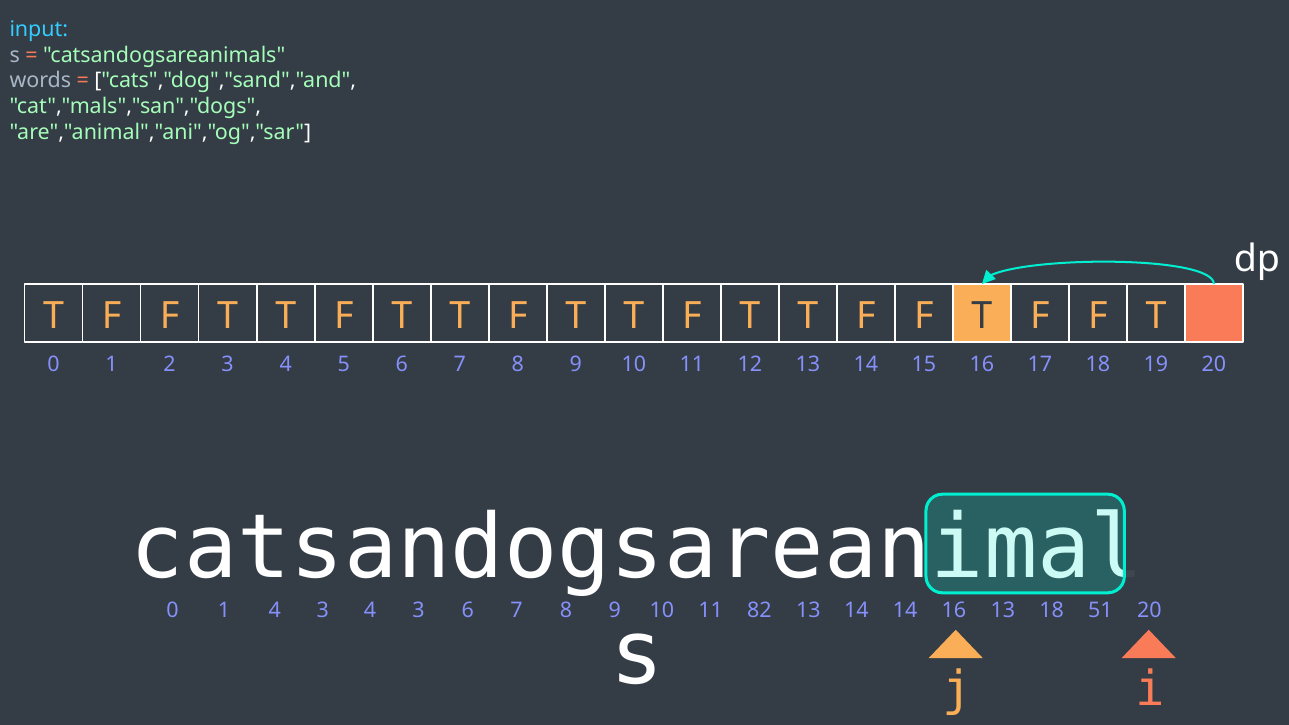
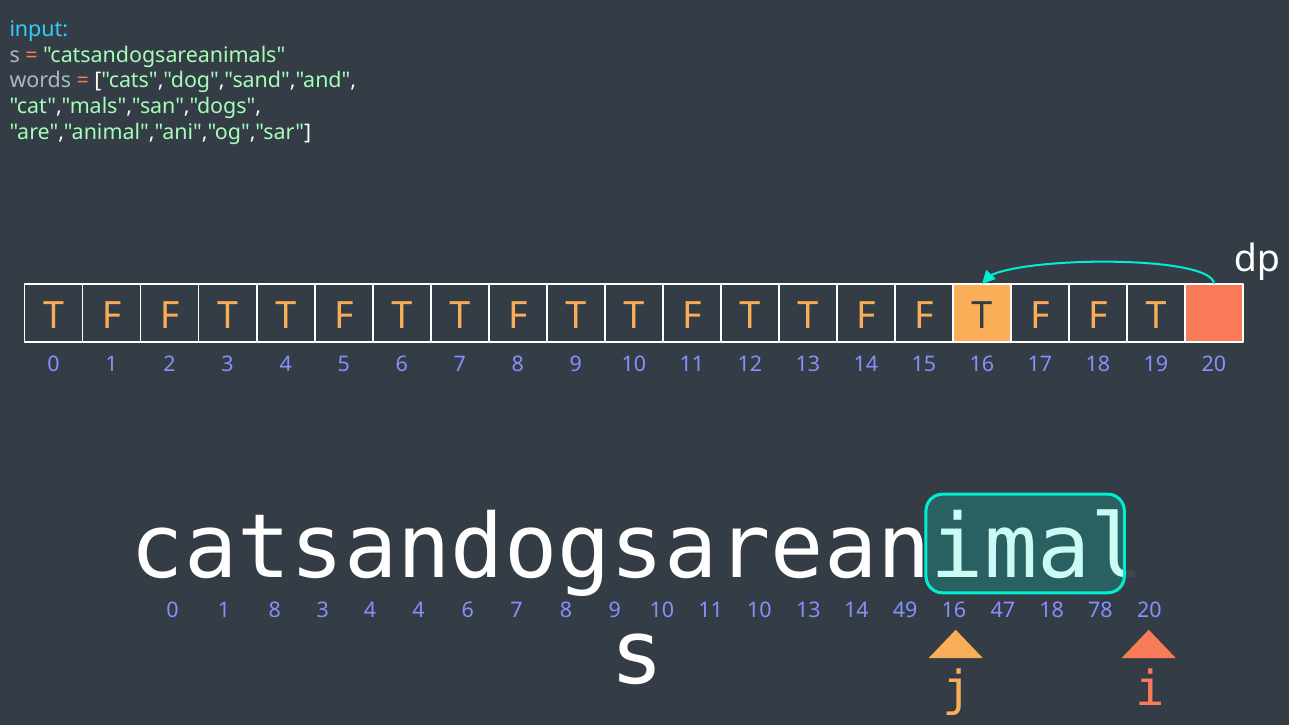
1 4: 4 -> 8
3 at (418, 611): 3 -> 4
11 82: 82 -> 10
14 14: 14 -> 49
16 13: 13 -> 47
51: 51 -> 78
